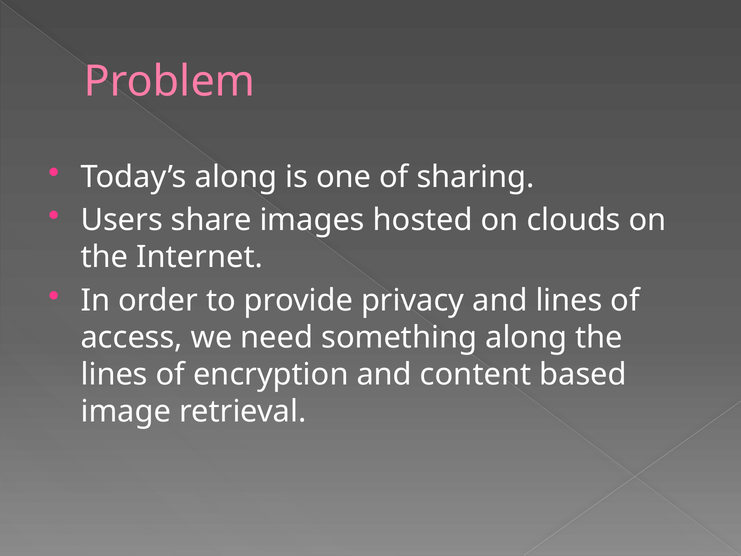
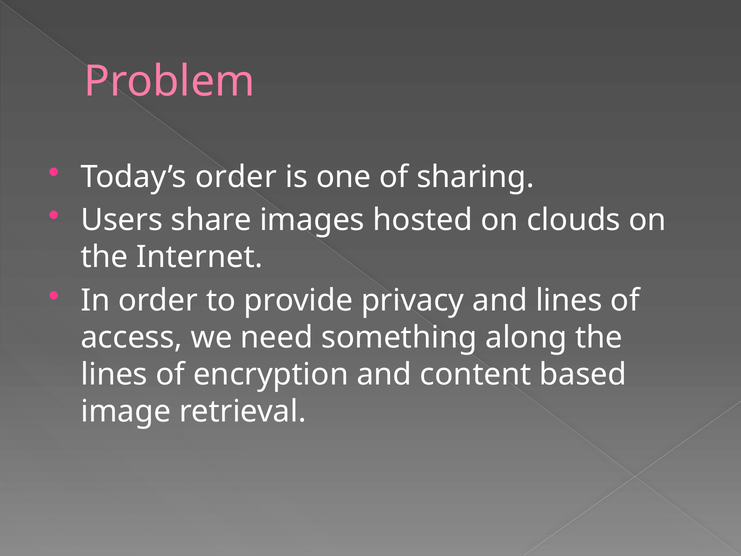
Today’s along: along -> order
